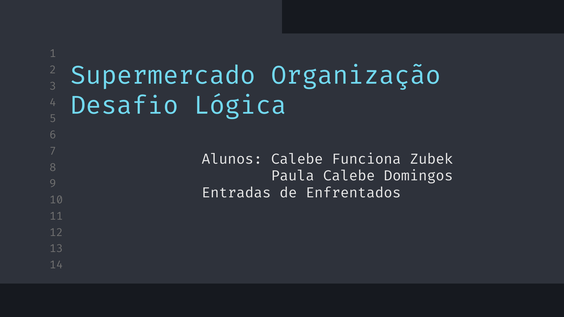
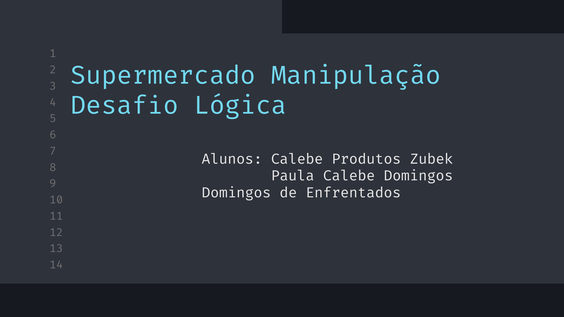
Organização: Organização -> Manipulação
Funciona: Funciona -> Produtos
Entradas at (236, 193): Entradas -> Domingos
